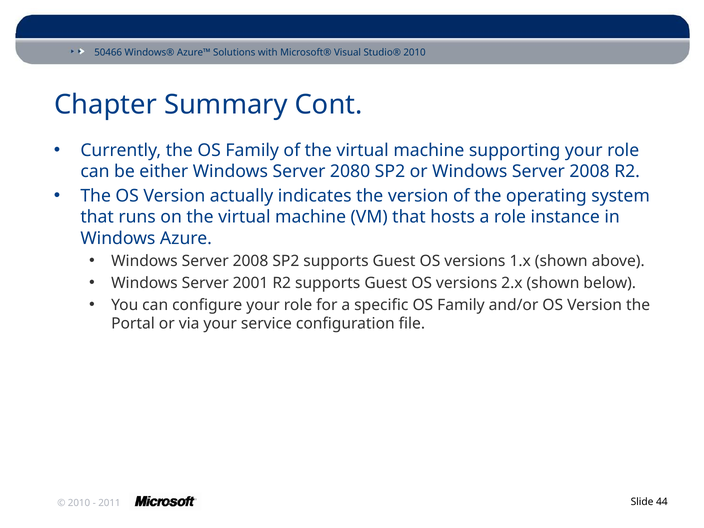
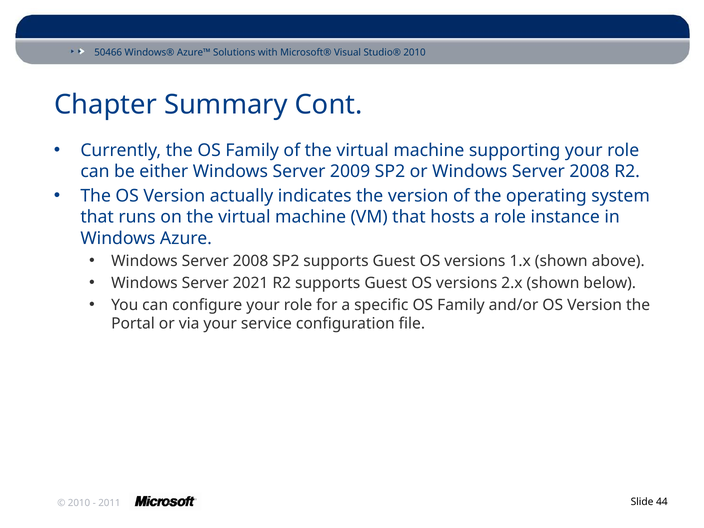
2080: 2080 -> 2009
2001: 2001 -> 2021
